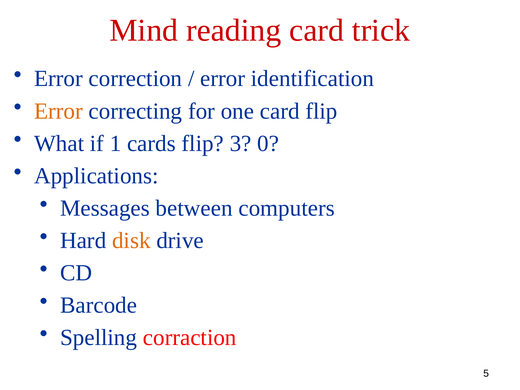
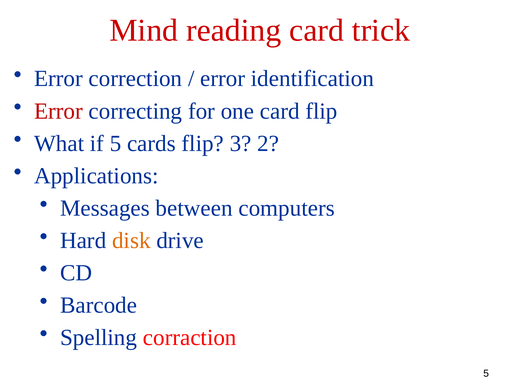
Error at (58, 111) colour: orange -> red
if 1: 1 -> 5
0: 0 -> 2
